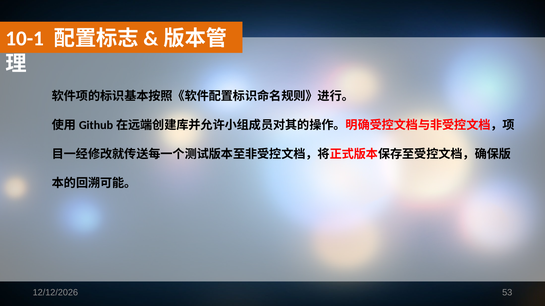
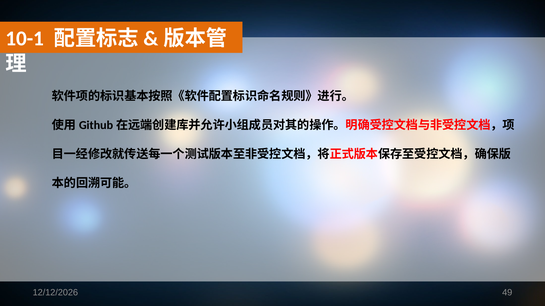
53: 53 -> 49
